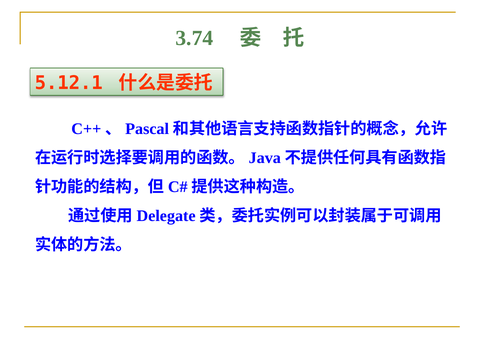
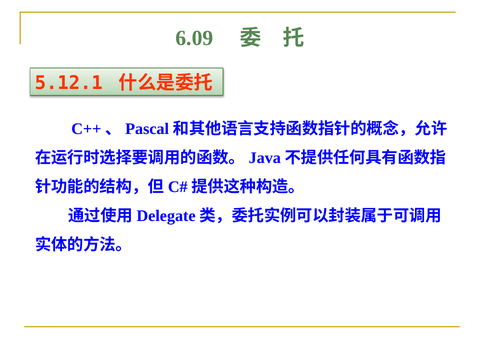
3.74: 3.74 -> 6.09
